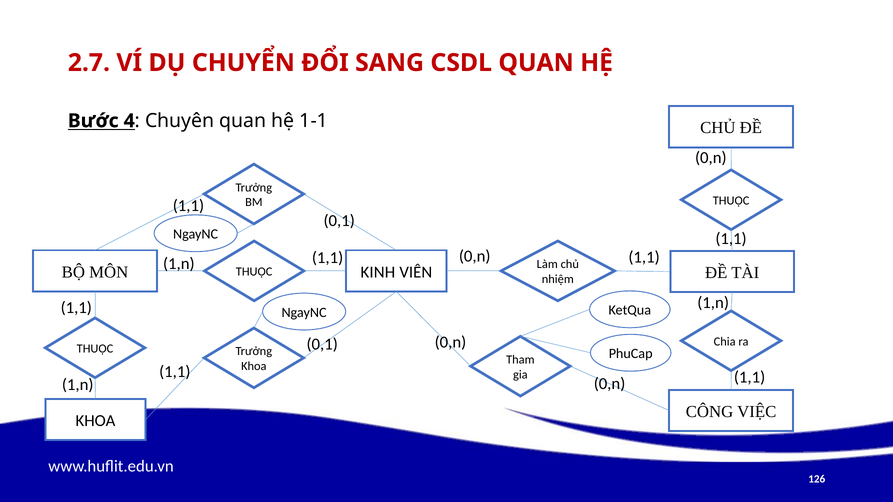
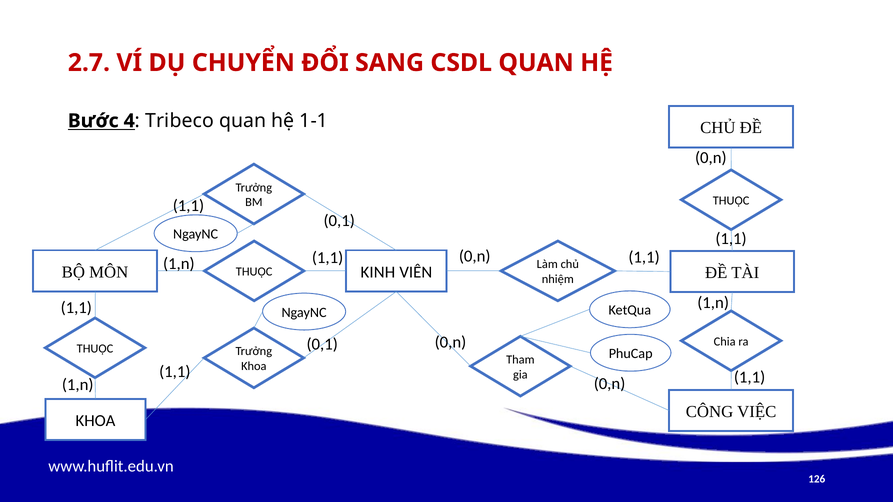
Chuyên: Chuyên -> Tribeco
